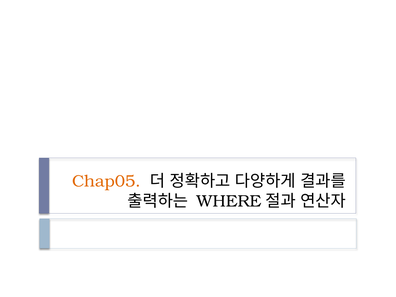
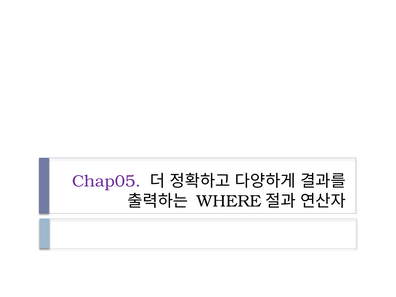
Chap05 colour: orange -> purple
